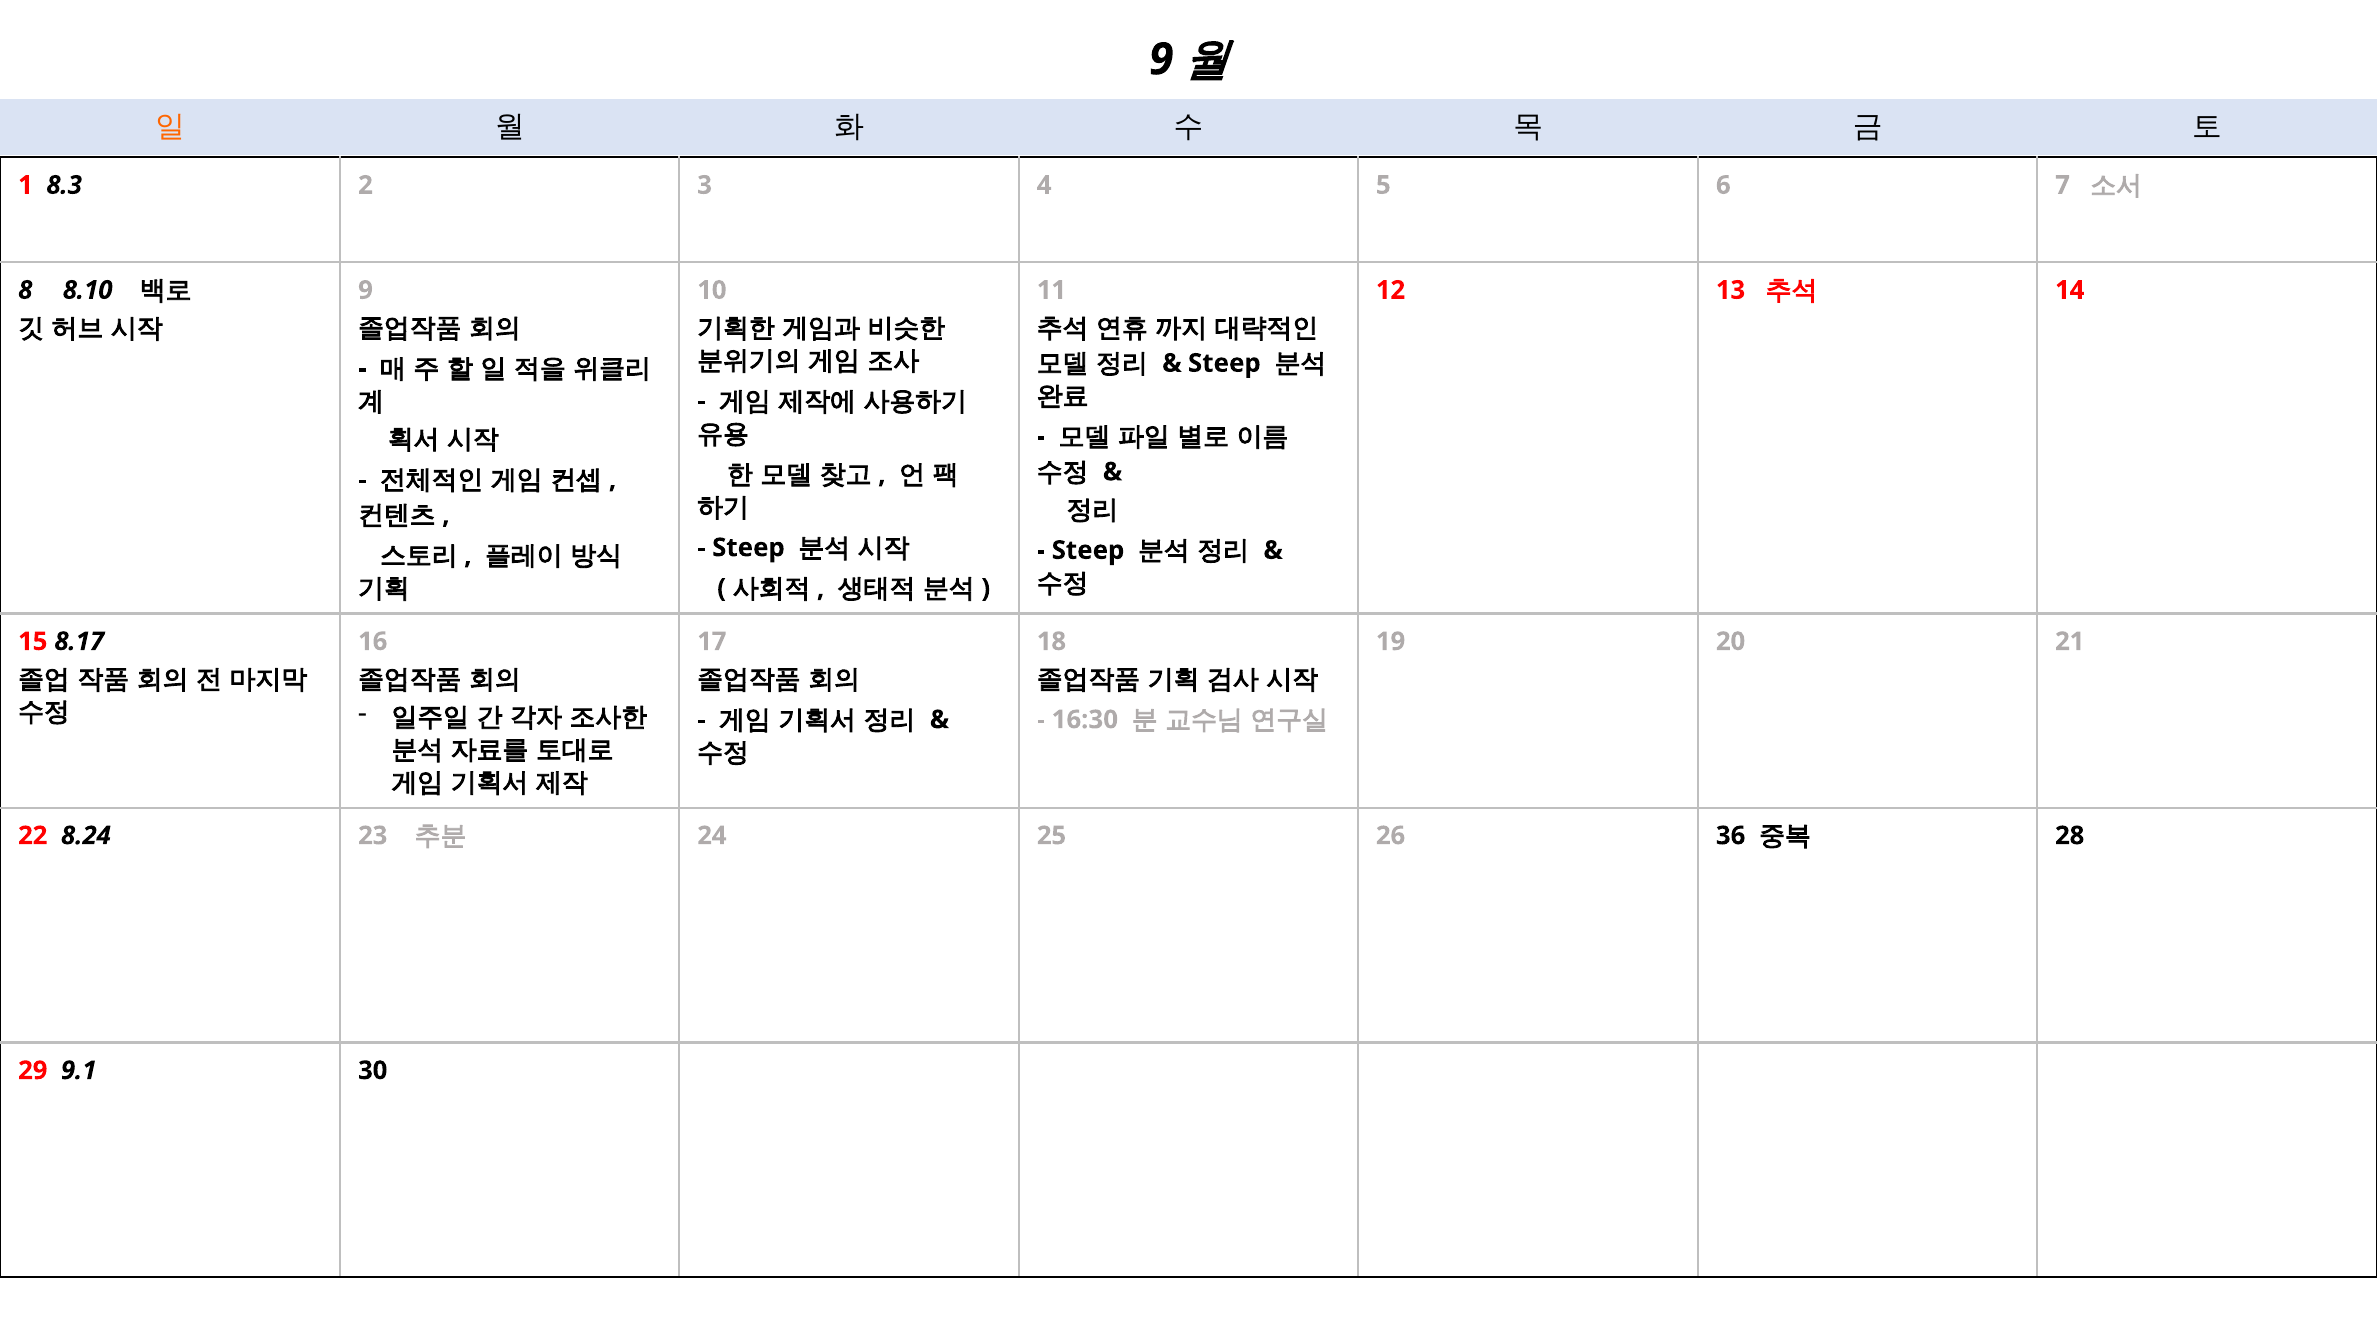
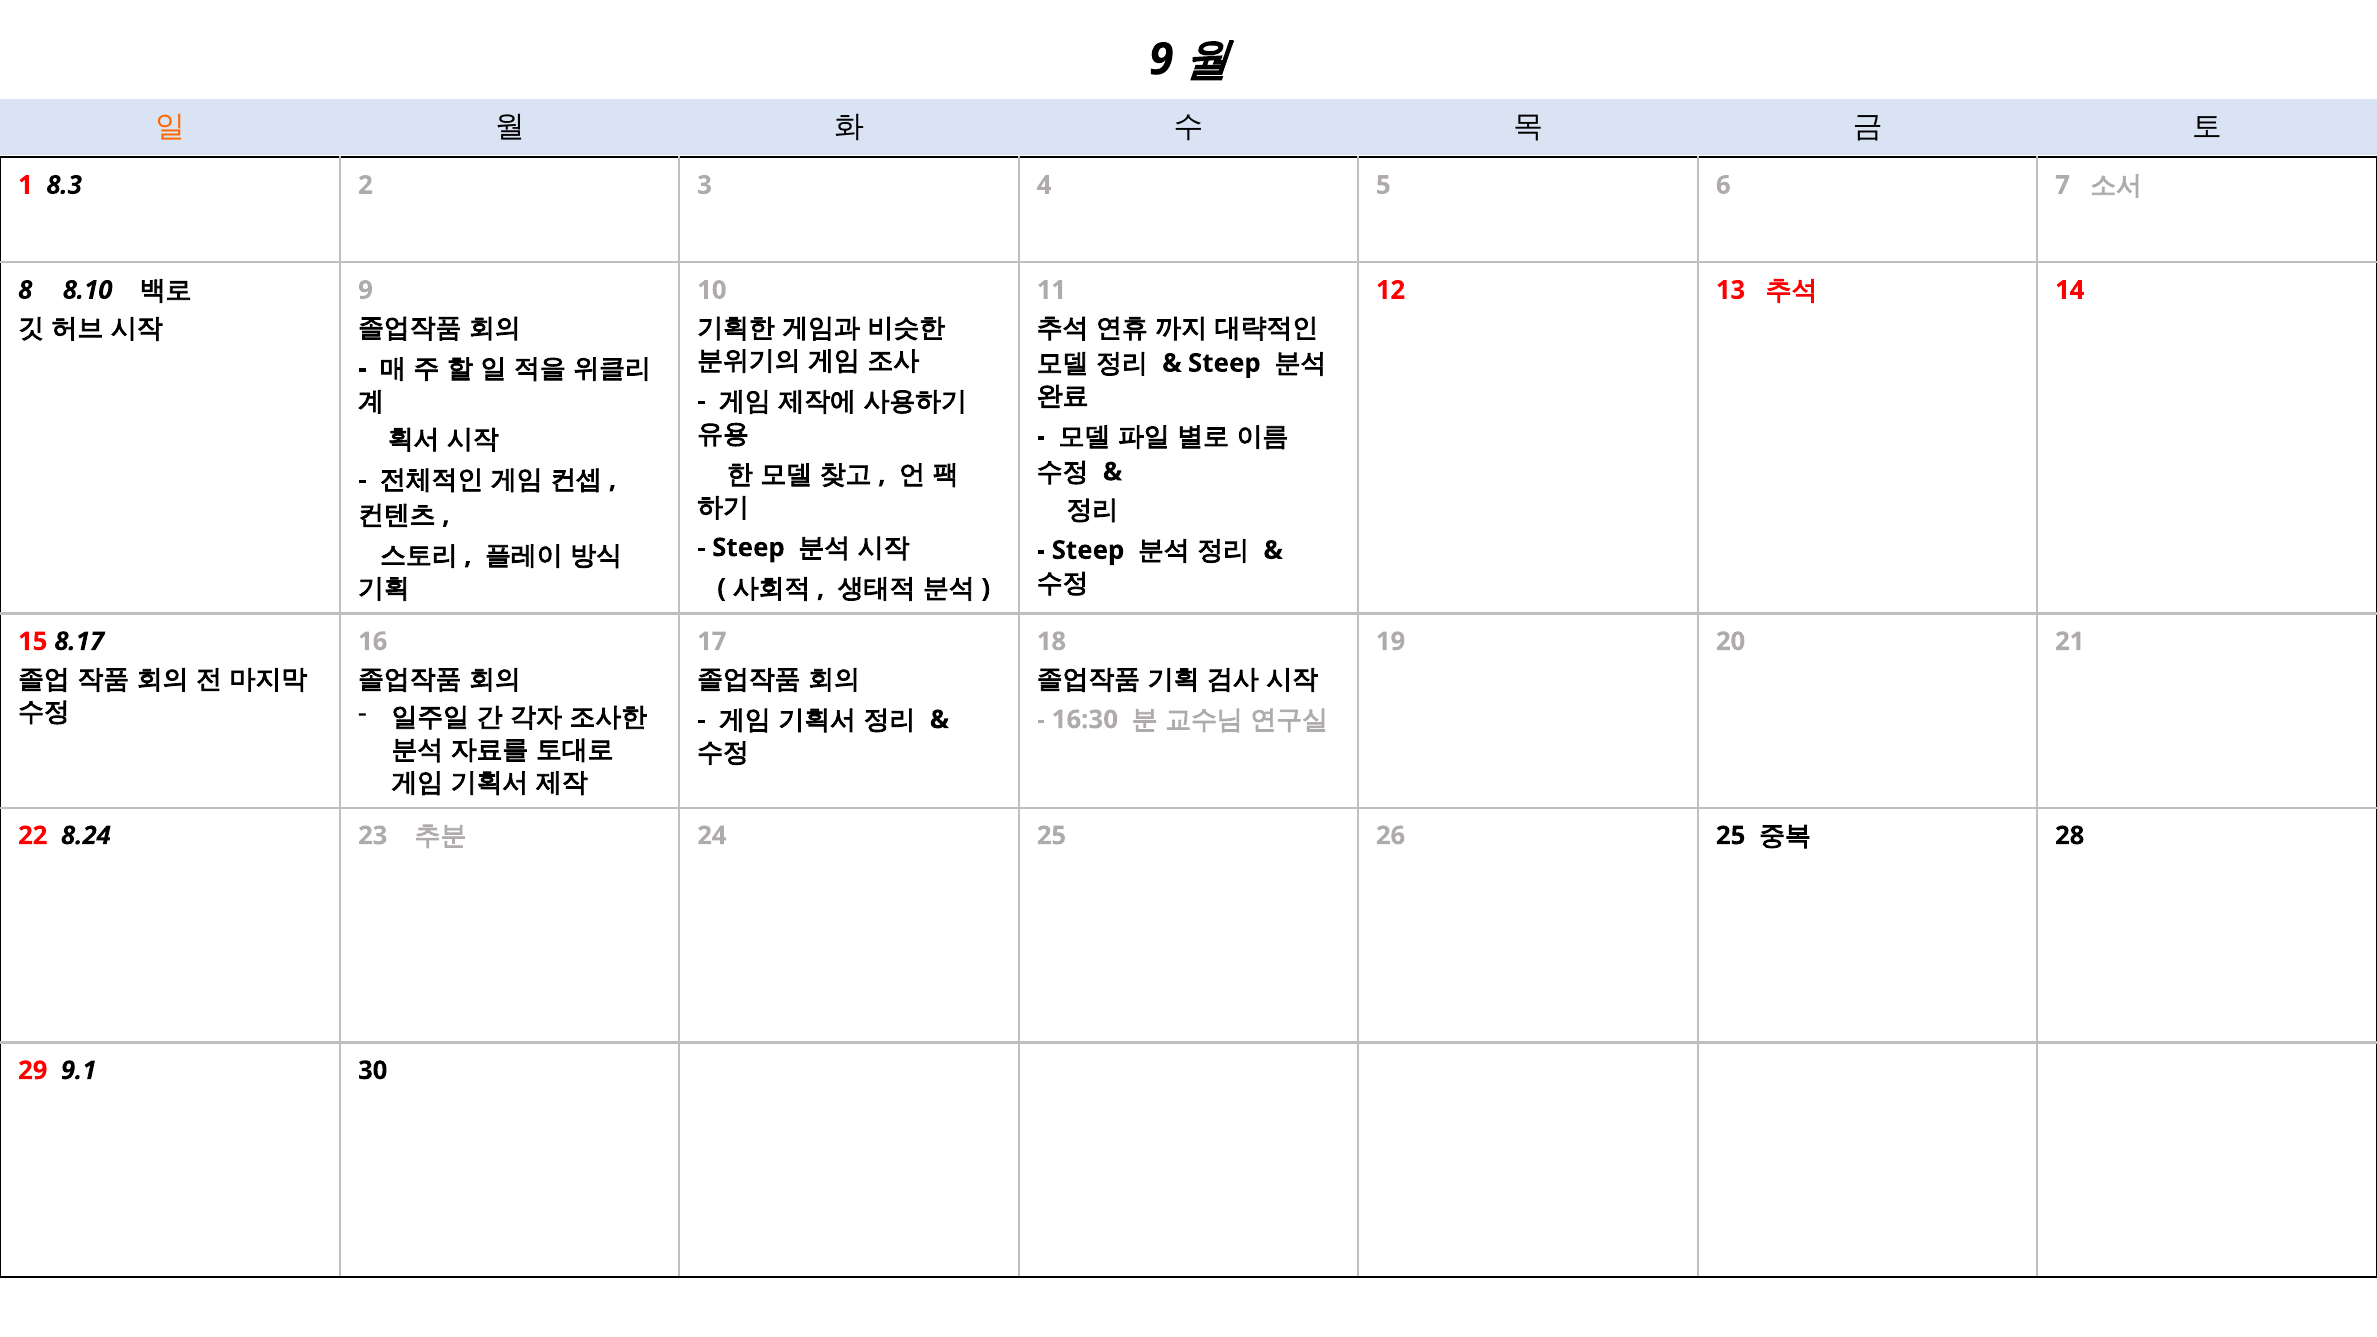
26 36: 36 -> 25
